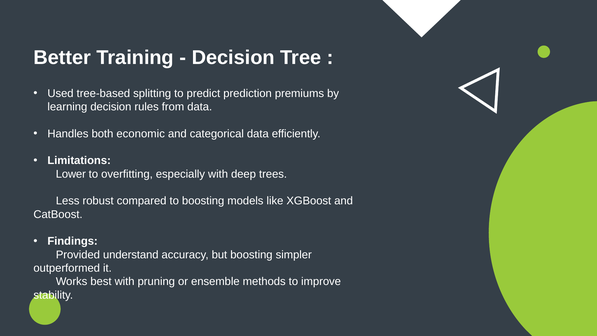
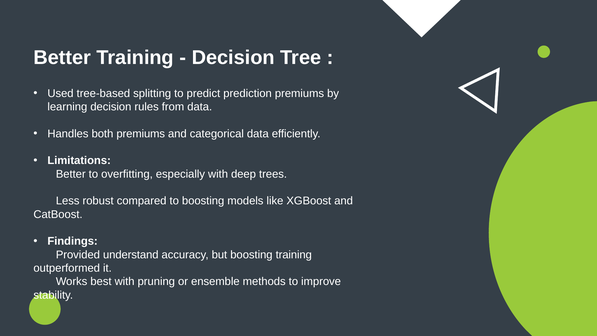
both economic: economic -> premiums
Lower at (71, 174): Lower -> Better
boosting simpler: simpler -> training
